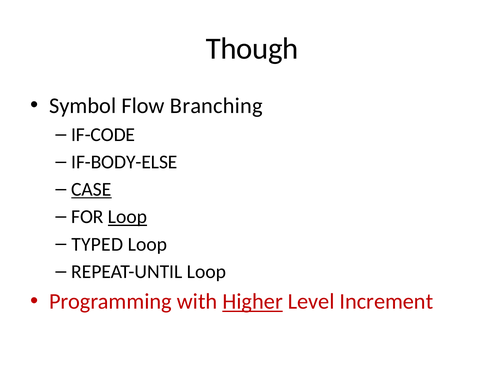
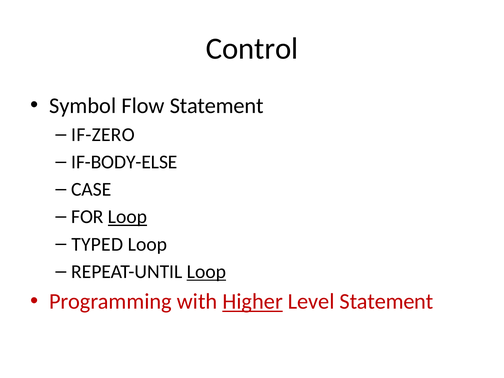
Though: Though -> Control
Flow Branching: Branching -> Statement
IF-CODE: IF-CODE -> IF-ZERO
CASE underline: present -> none
Loop at (206, 272) underline: none -> present
Level Increment: Increment -> Statement
